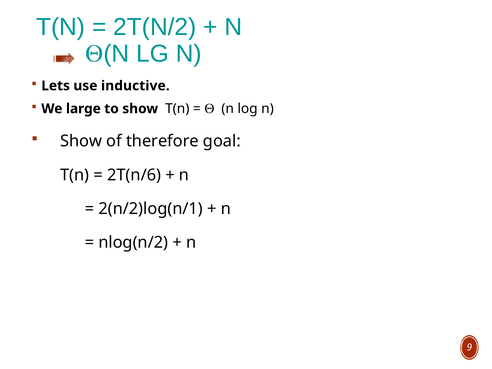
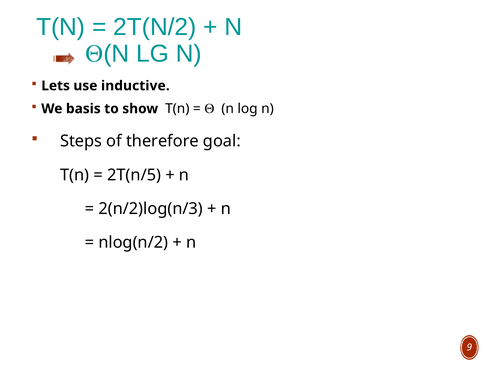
large: large -> basis
Show at (81, 141): Show -> Steps
2T(n/6: 2T(n/6 -> 2T(n/5
2(n/2)log(n/1: 2(n/2)log(n/1 -> 2(n/2)log(n/3
